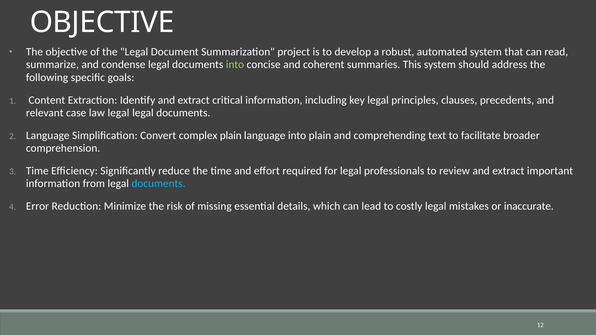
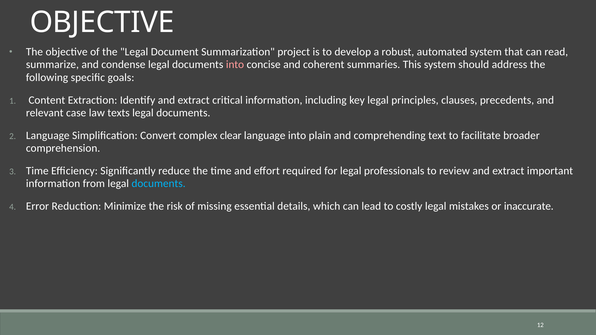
into at (235, 65) colour: light green -> pink
law legal: legal -> texts
complex plain: plain -> clear
